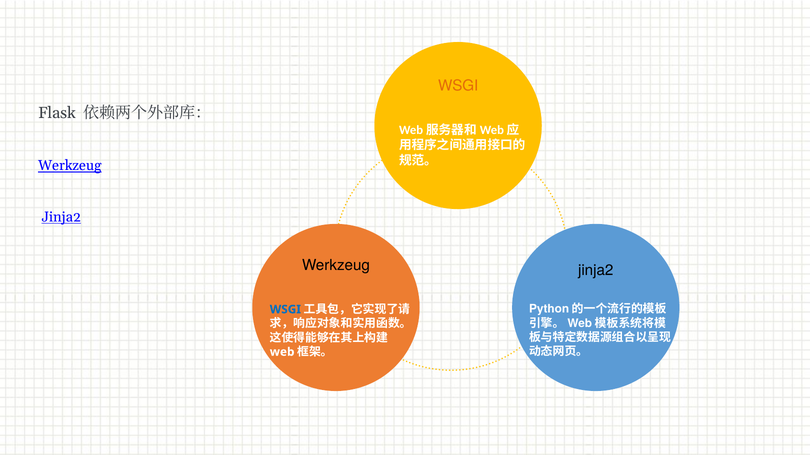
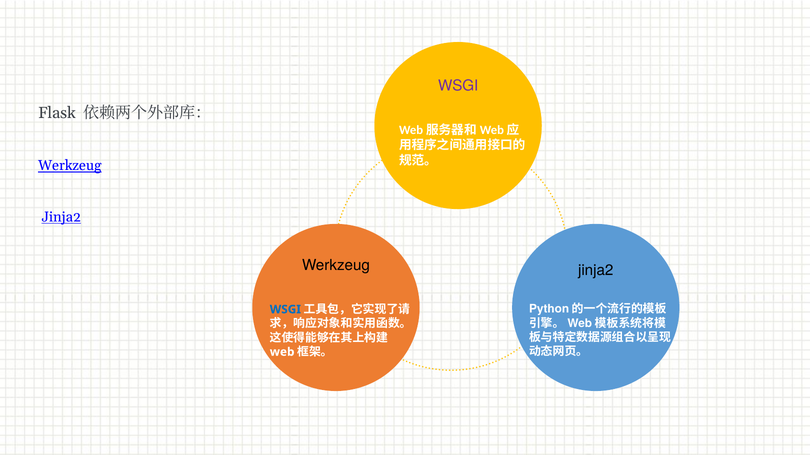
WSGI at (458, 86) colour: orange -> purple
